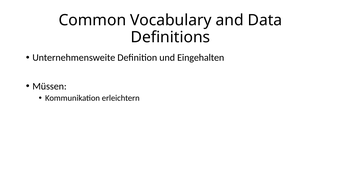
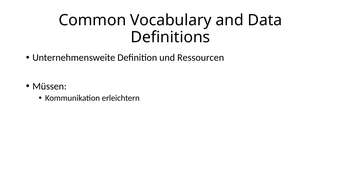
Eingehalten: Eingehalten -> Ressourcen
